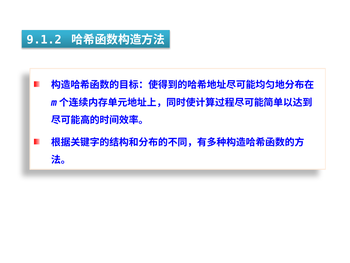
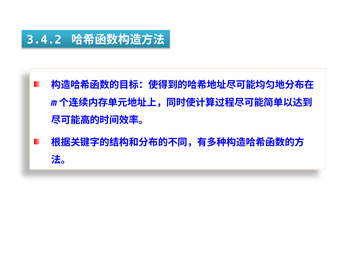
9.1.2: 9.1.2 -> 3.4.2
